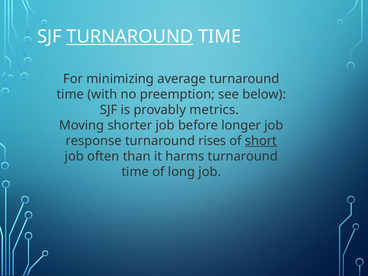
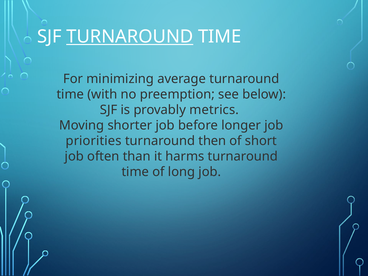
response: response -> priorities
rises: rises -> then
short underline: present -> none
